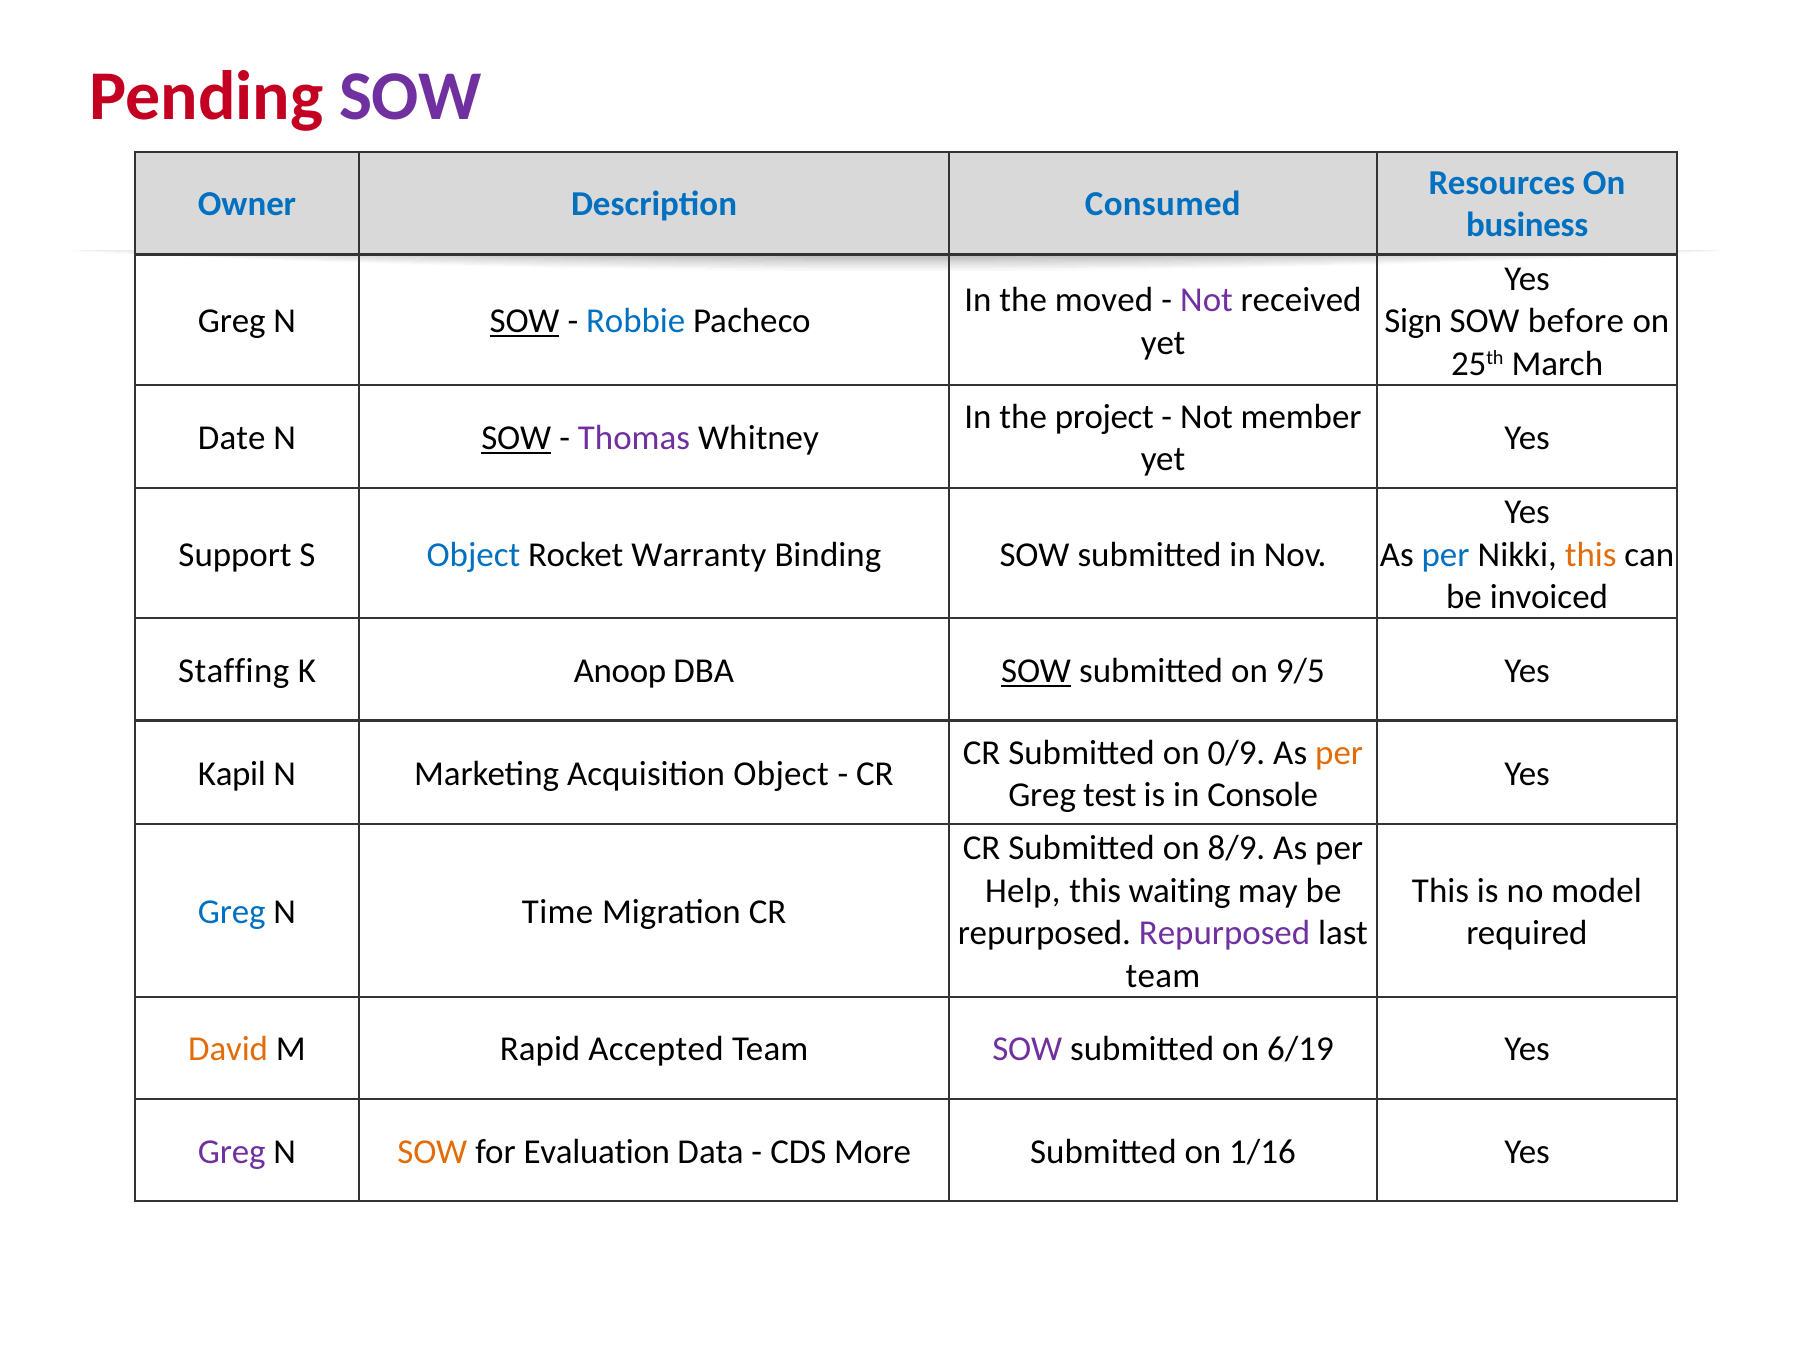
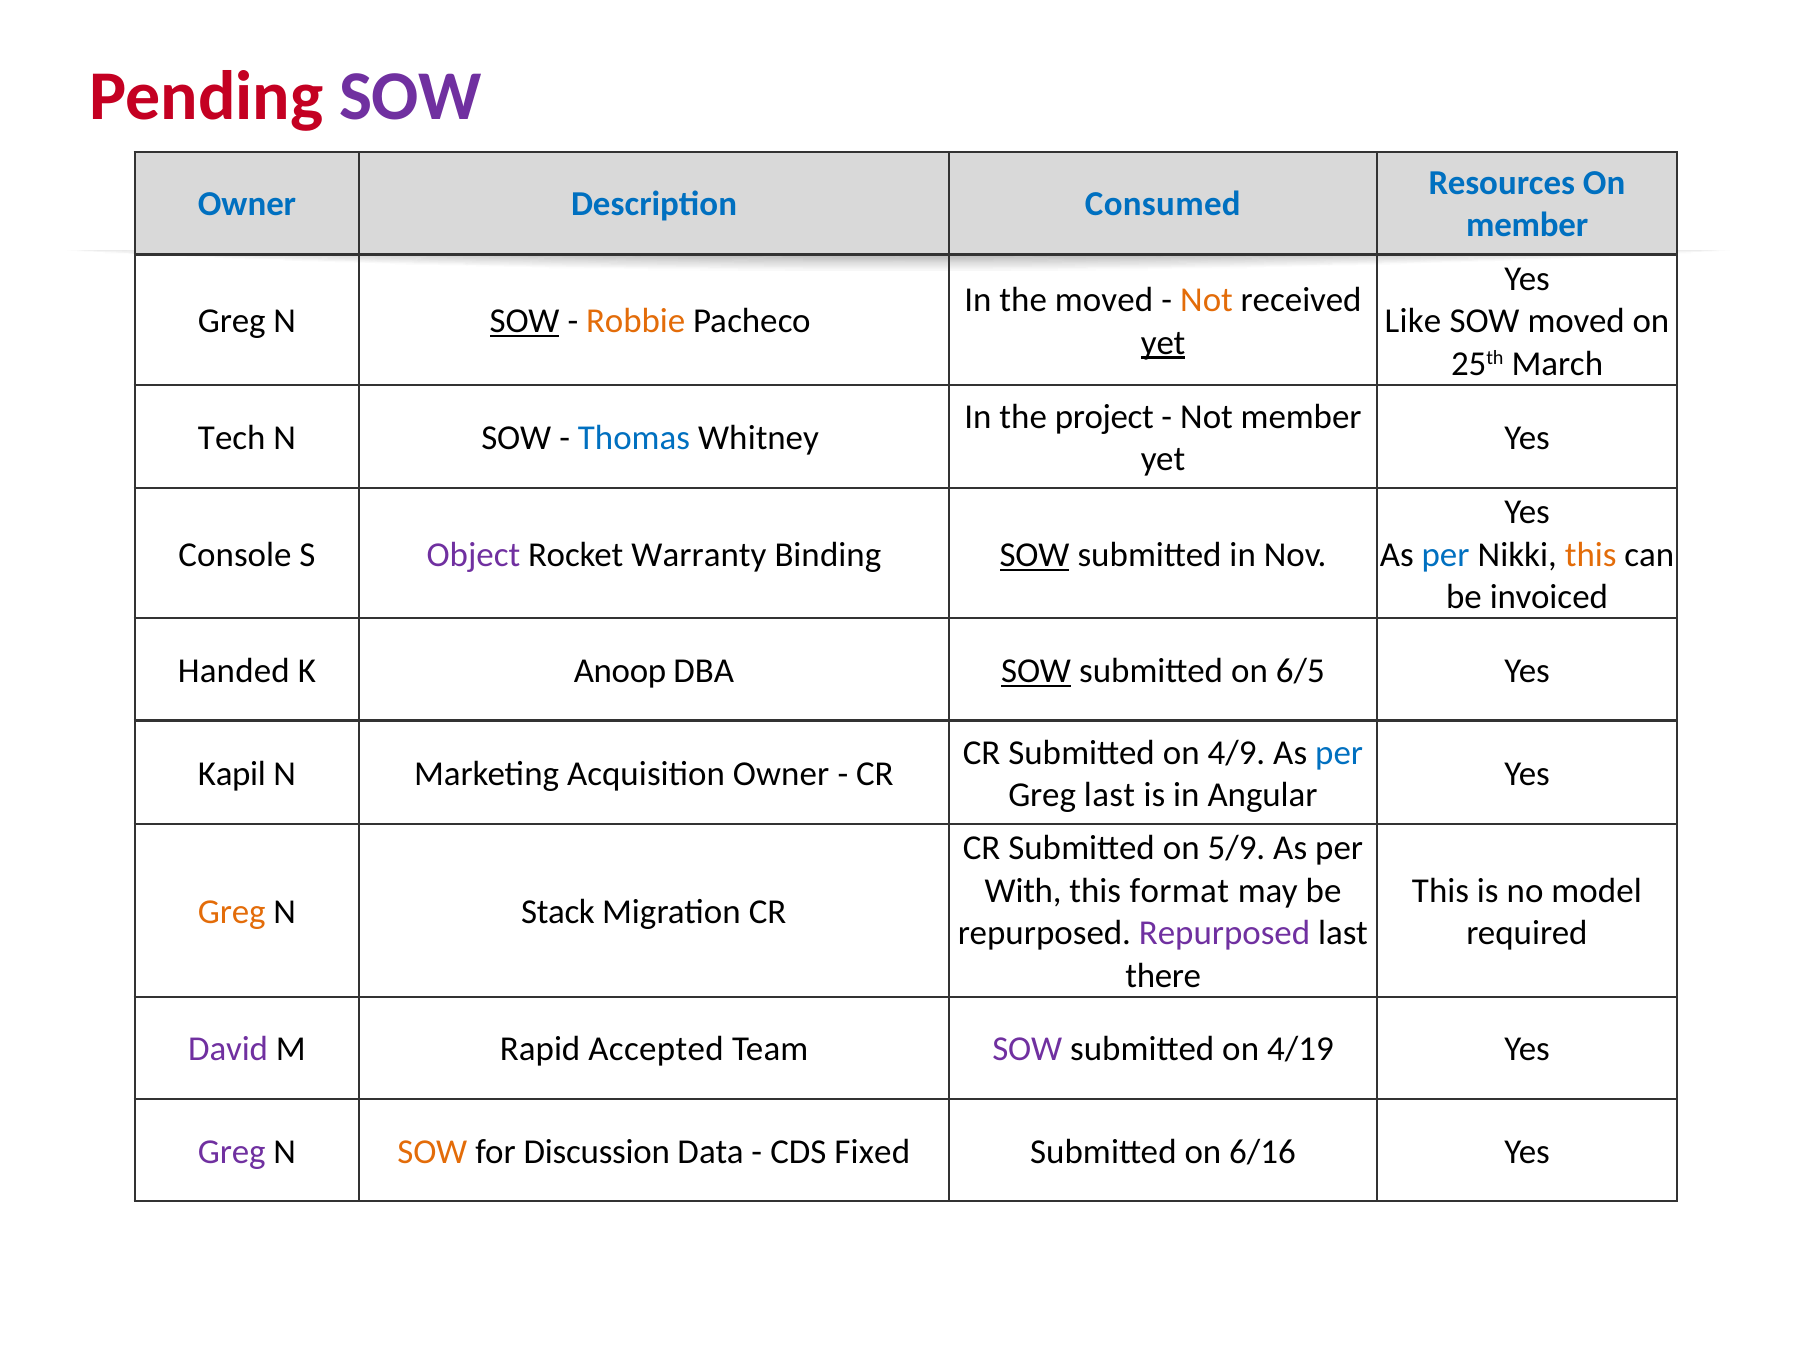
business at (1527, 225): business -> member
Not at (1207, 300) colour: purple -> orange
Robbie colour: blue -> orange
Sign: Sign -> Like
SOW before: before -> moved
yet at (1163, 343) underline: none -> present
Date: Date -> Tech
SOW at (516, 438) underline: present -> none
Thomas colour: purple -> blue
Support: Support -> Console
Object at (473, 555) colour: blue -> purple
SOW at (1035, 555) underline: none -> present
Staffing: Staffing -> Handed
9/5: 9/5 -> 6/5
0/9: 0/9 -> 4/9
per at (1339, 753) colour: orange -> blue
Acquisition Object: Object -> Owner
Greg test: test -> last
Console: Console -> Angular
8/9: 8/9 -> 5/9
Help: Help -> With
waiting: waiting -> format
Greg at (232, 913) colour: blue -> orange
Time: Time -> Stack
team at (1163, 976): team -> there
David colour: orange -> purple
6/19: 6/19 -> 4/19
Evaluation: Evaluation -> Discussion
More: More -> Fixed
1/16: 1/16 -> 6/16
